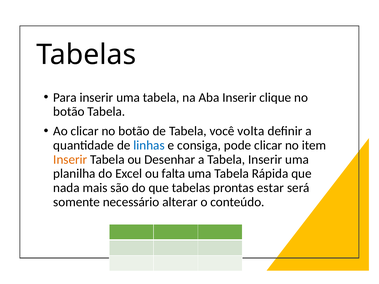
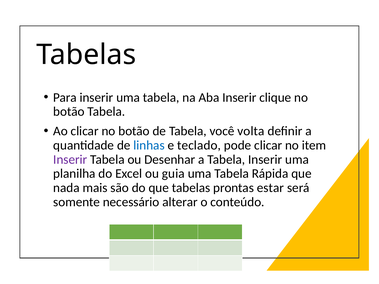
consiga: consiga -> teclado
Inserir at (70, 160) colour: orange -> purple
falta: falta -> guia
